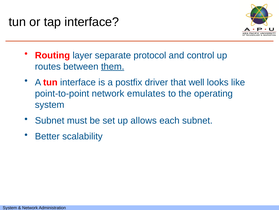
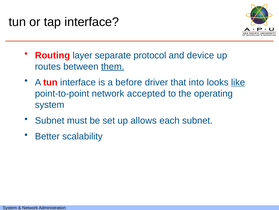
control: control -> device
postfix: postfix -> before
well: well -> into
like underline: none -> present
emulates: emulates -> accepted
